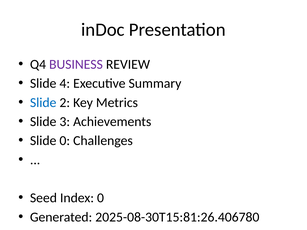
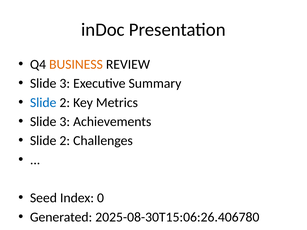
BUSINESS colour: purple -> orange
4 at (65, 84): 4 -> 3
0 at (65, 141): 0 -> 2
2025-08-30T15:81:26.406780: 2025-08-30T15:81:26.406780 -> 2025-08-30T15:06:26.406780
